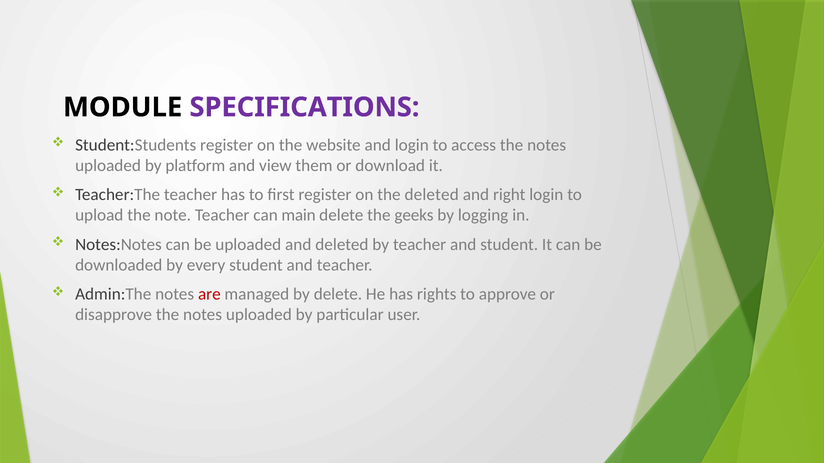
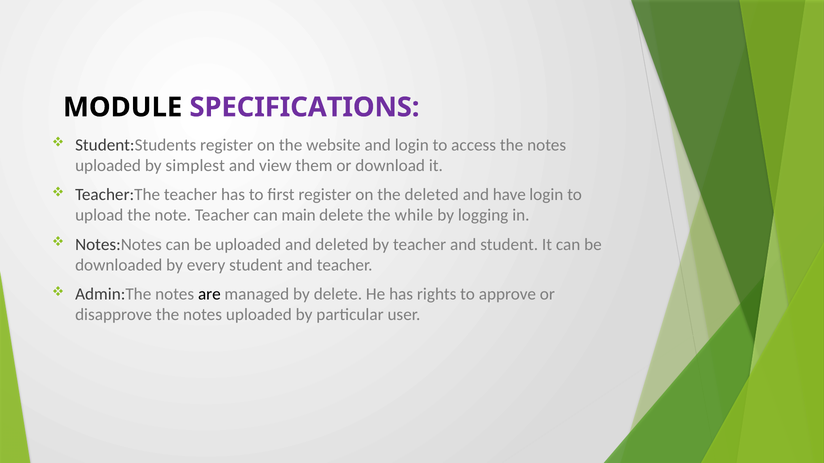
platform: platform -> simplest
right: right -> have
geeks: geeks -> while
are colour: red -> black
